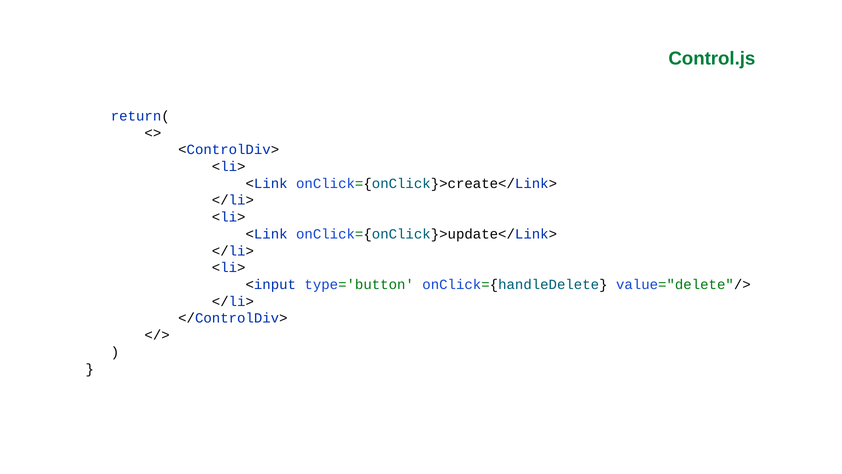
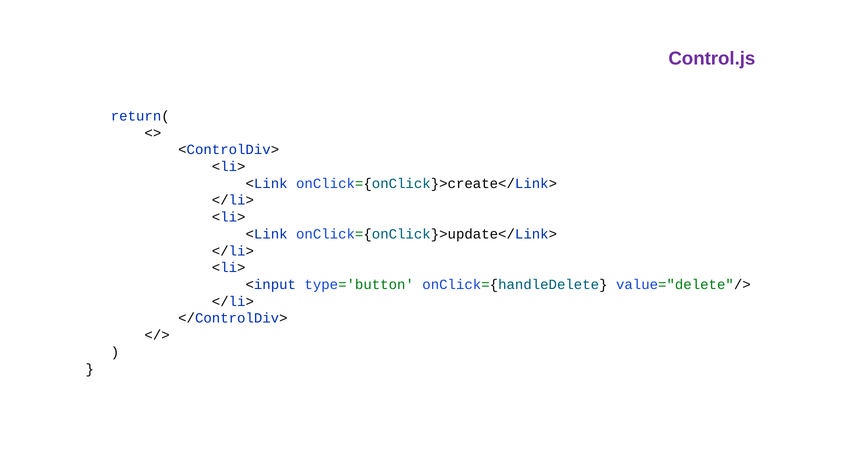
Control.js colour: green -> purple
